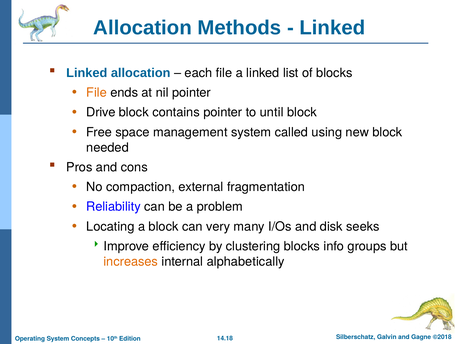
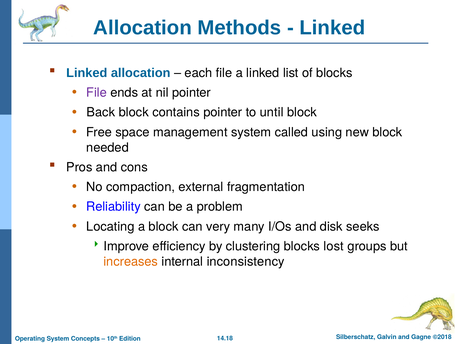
File at (97, 93) colour: orange -> purple
Drive: Drive -> Back
info: info -> lost
alphabetically: alphabetically -> inconsistency
